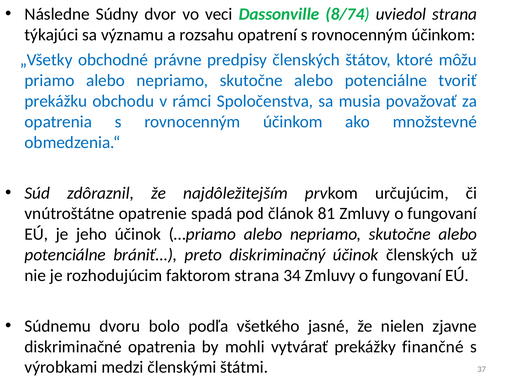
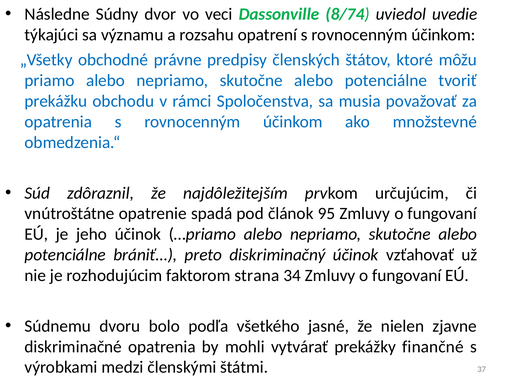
uviedol strana: strana -> uvedie
81: 81 -> 95
účinok členských: členských -> vzťahovať
